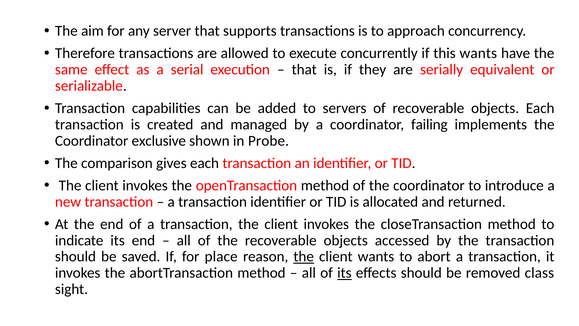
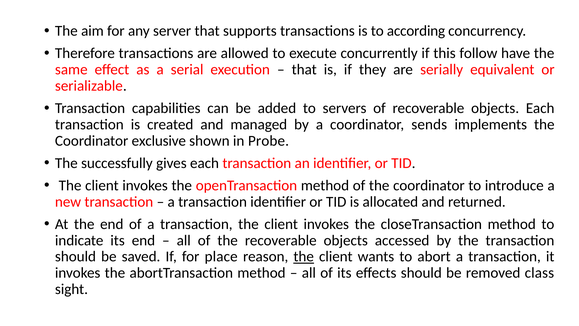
approach: approach -> according
this wants: wants -> follow
failing: failing -> sends
comparison: comparison -> successfully
its at (344, 273) underline: present -> none
